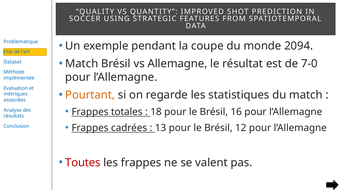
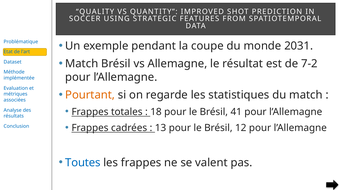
2094: 2094 -> 2031
7-0: 7-0 -> 7-2
16: 16 -> 41
Toutes colour: red -> blue
